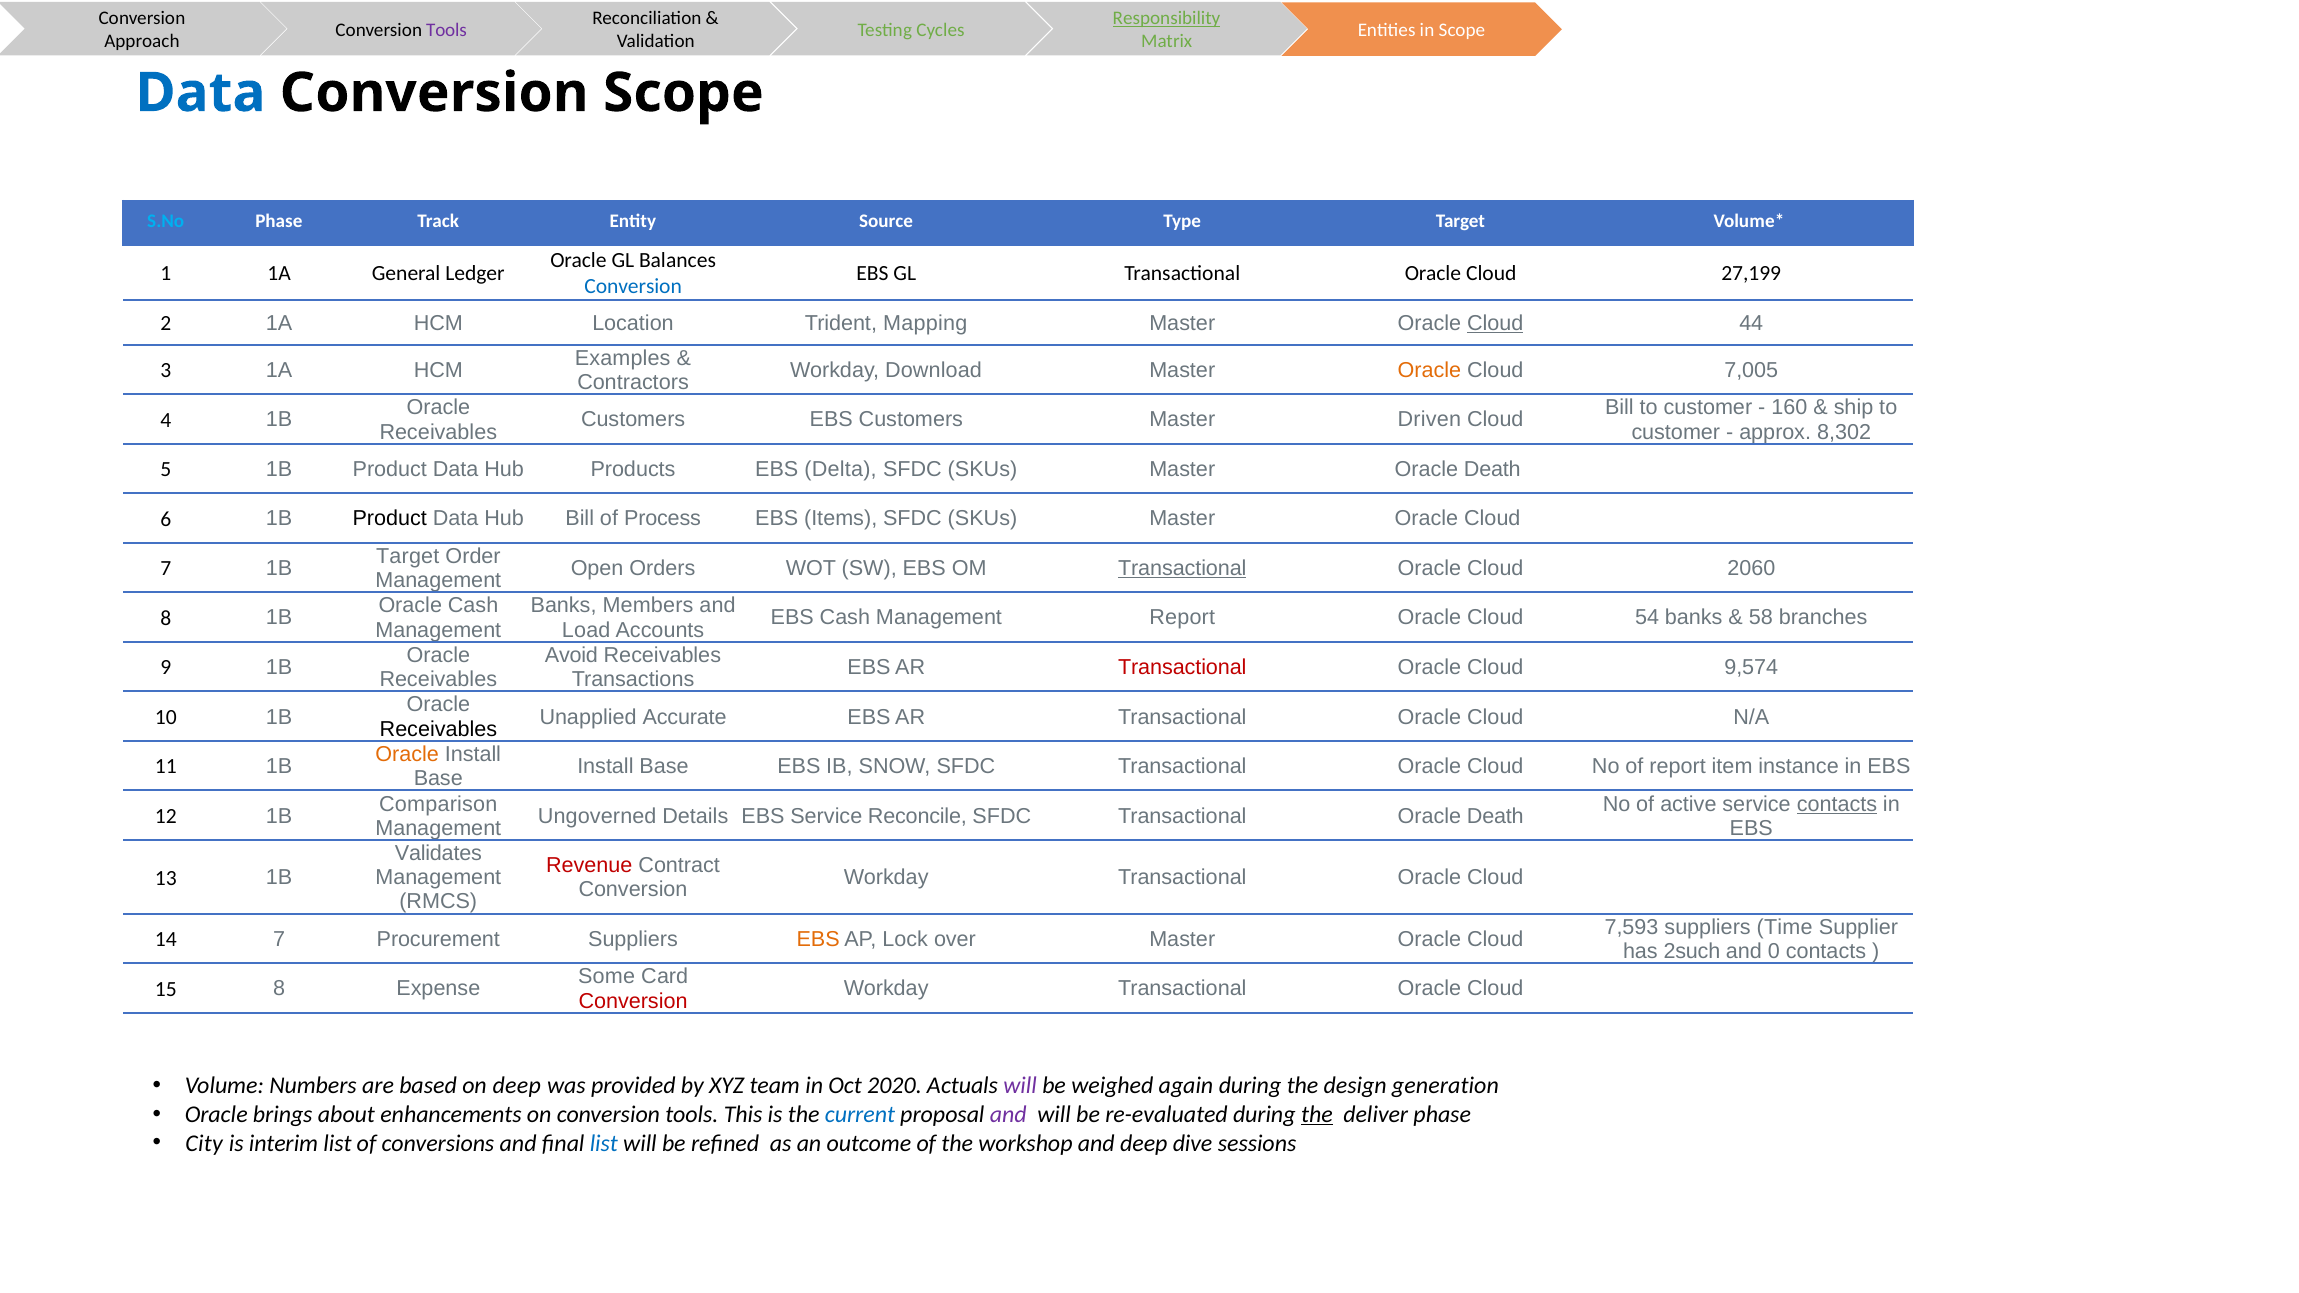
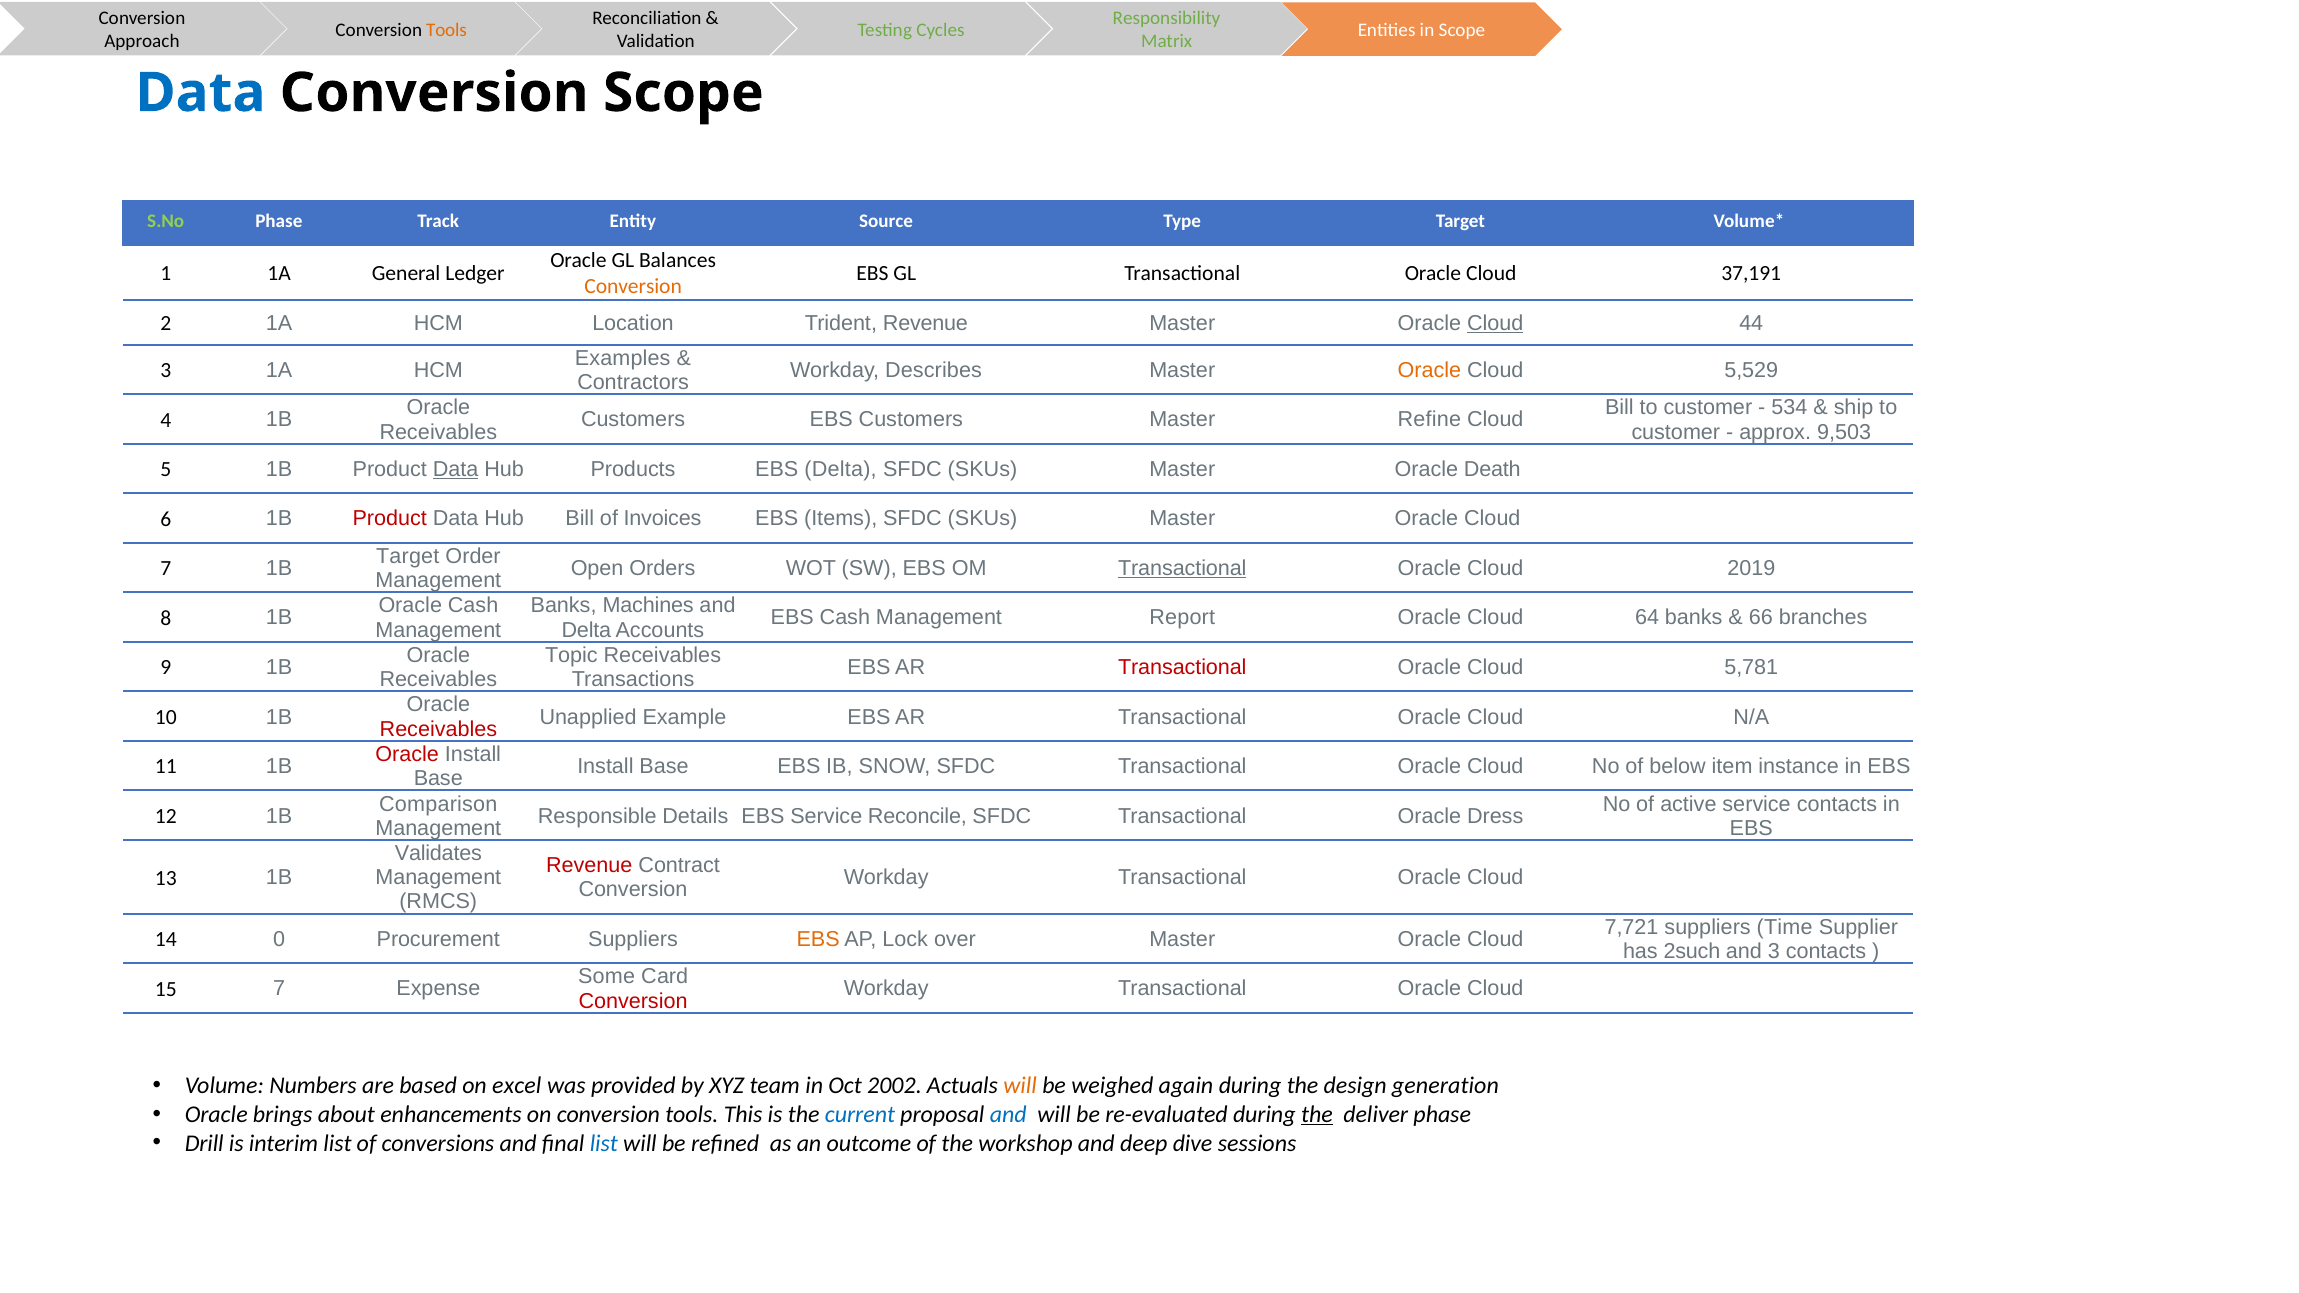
Responsibility underline: present -> none
Tools at (446, 30) colour: purple -> orange
S.No colour: light blue -> light green
27,199: 27,199 -> 37,191
Conversion at (633, 287) colour: blue -> orange
Trident Mapping: Mapping -> Revenue
Download: Download -> Describes
7,005: 7,005 -> 5,529
160: 160 -> 534
Driven: Driven -> Refine
8,302: 8,302 -> 9,503
Data at (456, 469) underline: none -> present
Product at (390, 519) colour: black -> red
Process: Process -> Invoices
2060: 2060 -> 2019
Members: Members -> Machines
54: 54 -> 64
58: 58 -> 66
Load at (586, 630): Load -> Delta
Avoid: Avoid -> Topic
9,574: 9,574 -> 5,781
Accurate: Accurate -> Example
Receivables at (438, 729) colour: black -> red
Oracle at (407, 755) colour: orange -> red
of report: report -> below
contacts at (1837, 804) underline: present -> none
Ungoverned: Ungoverned -> Responsible
Transactional Oracle Death: Death -> Dress
7,593: 7,593 -> 7,721
14 7: 7 -> 0
and 0: 0 -> 3
15 8: 8 -> 7
on deep: deep -> excel
2020: 2020 -> 2002
will at (1020, 1086) colour: purple -> orange
and at (1008, 1115) colour: purple -> blue
City: City -> Drill
